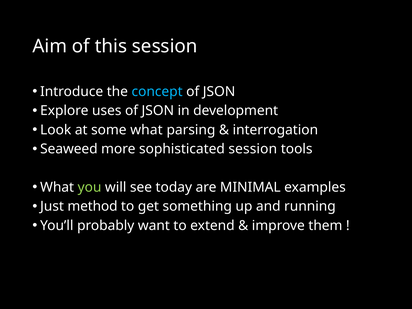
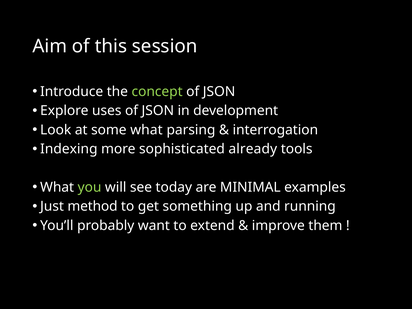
concept colour: light blue -> light green
Seaweed: Seaweed -> Indexing
sophisticated session: session -> already
